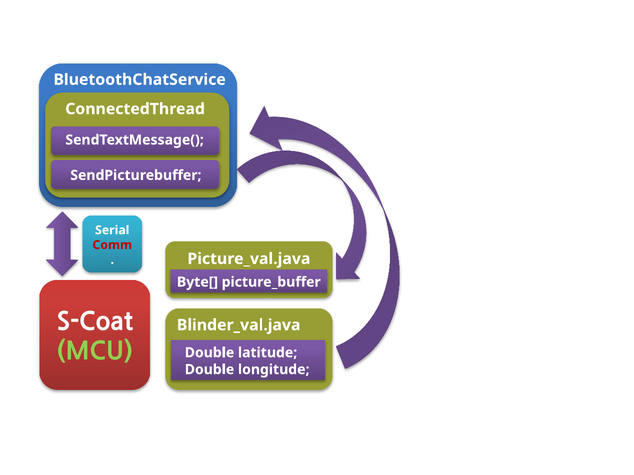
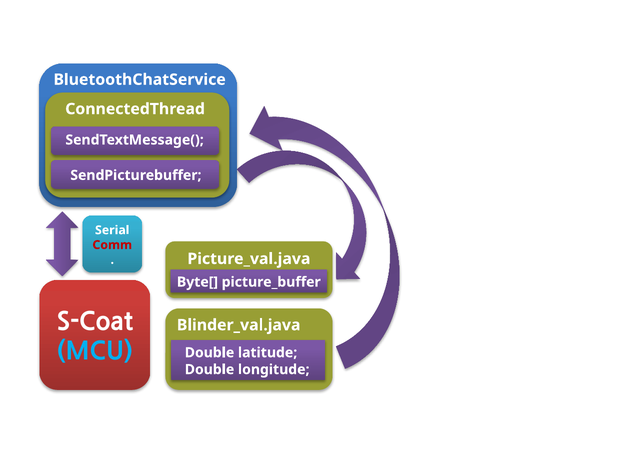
MCU colour: light green -> light blue
